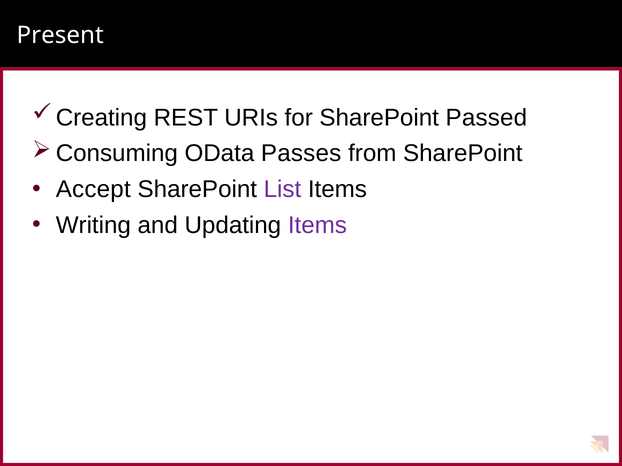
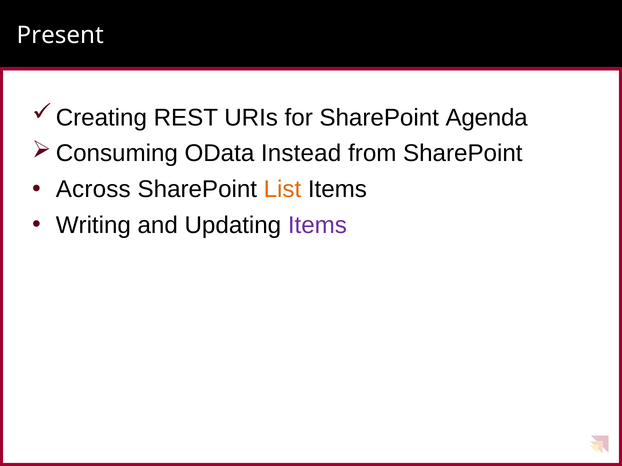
Passed: Passed -> Agenda
Passes: Passes -> Instead
Accept: Accept -> Across
List colour: purple -> orange
